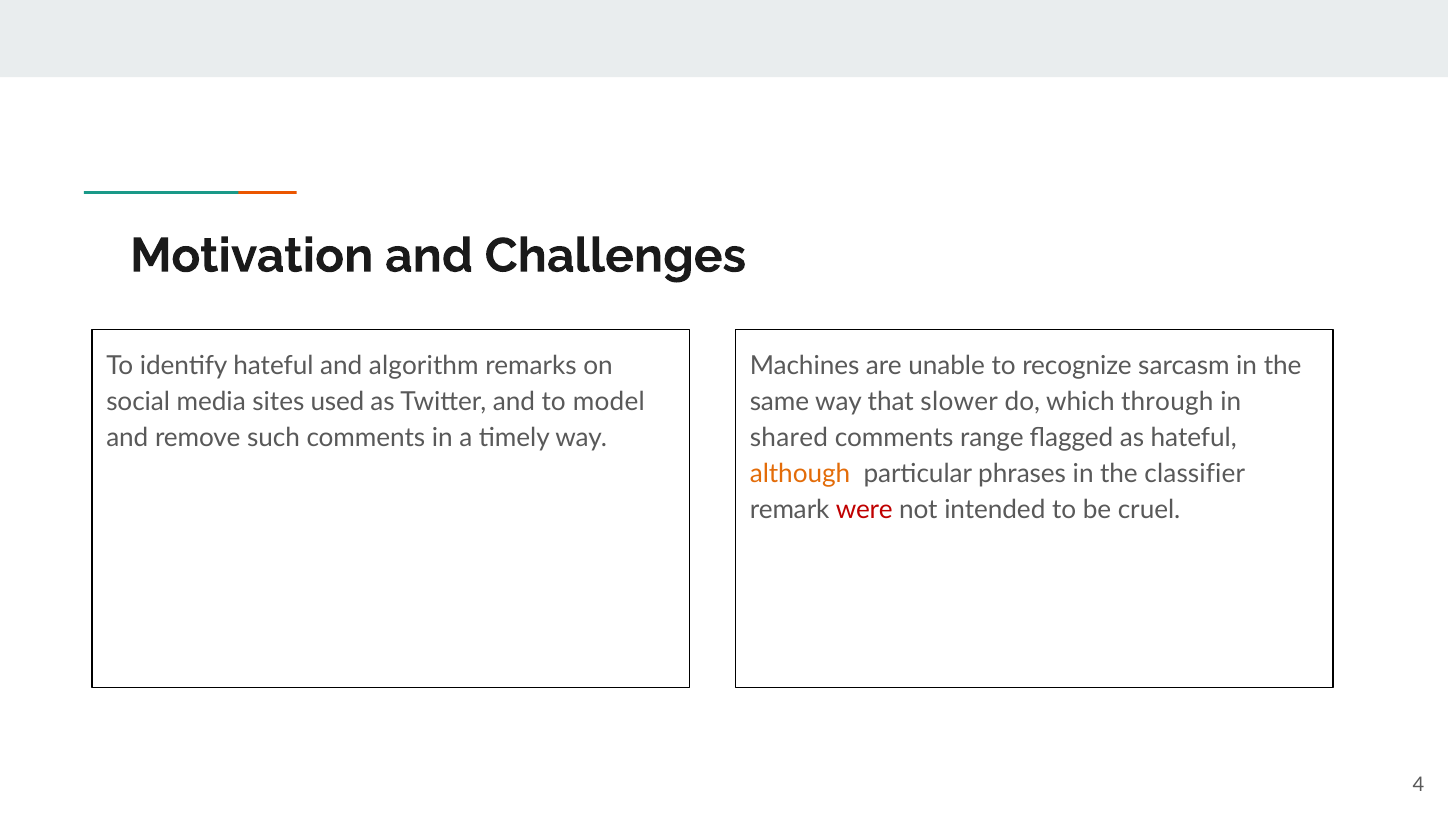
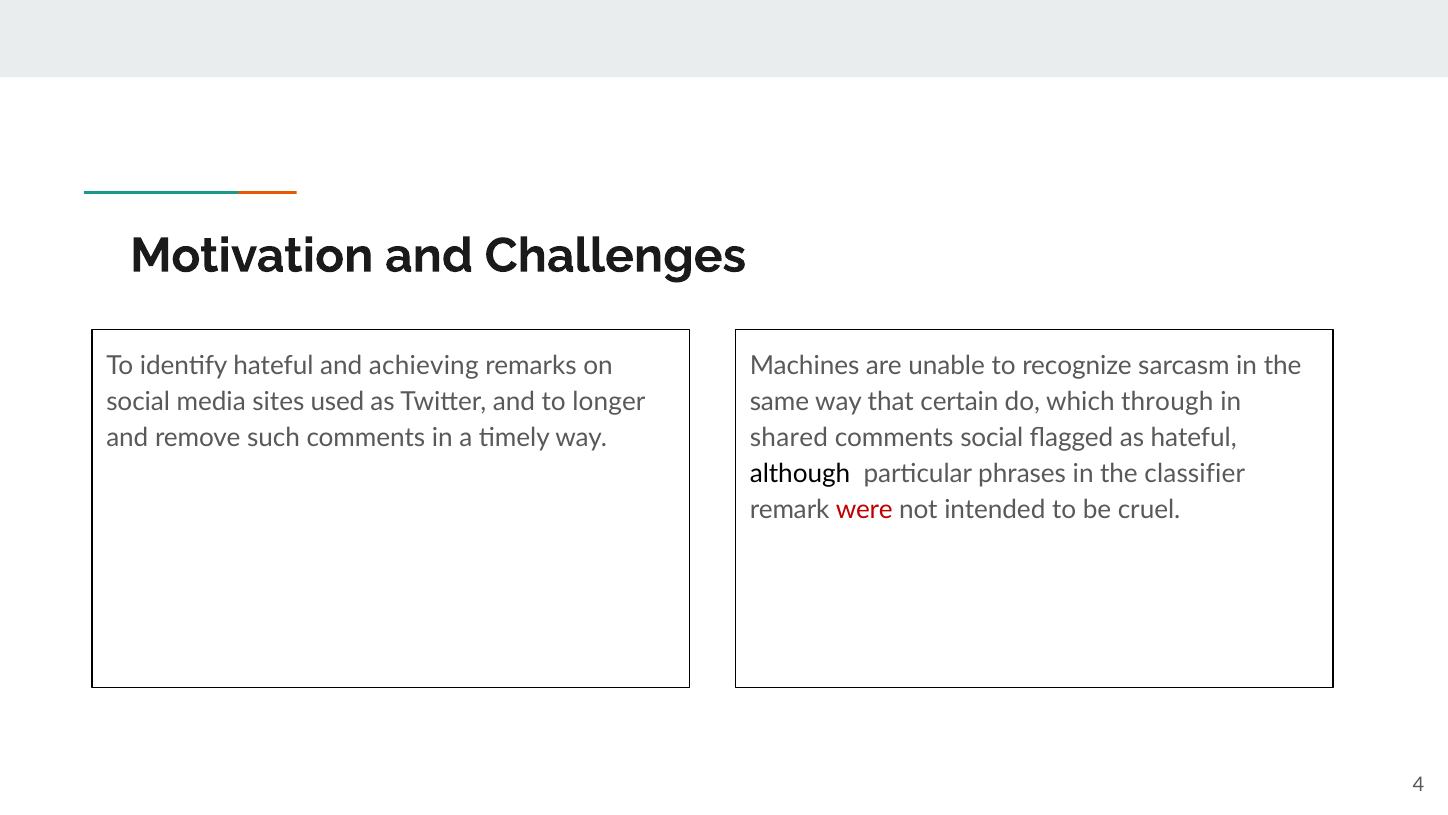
algorithm: algorithm -> achieving
model: model -> longer
slower: slower -> certain
comments range: range -> social
although colour: orange -> black
